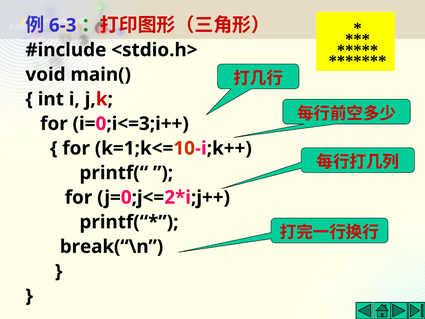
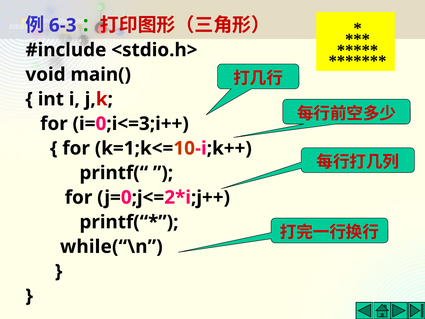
break(“\n: break(“\n -> while(“\n
